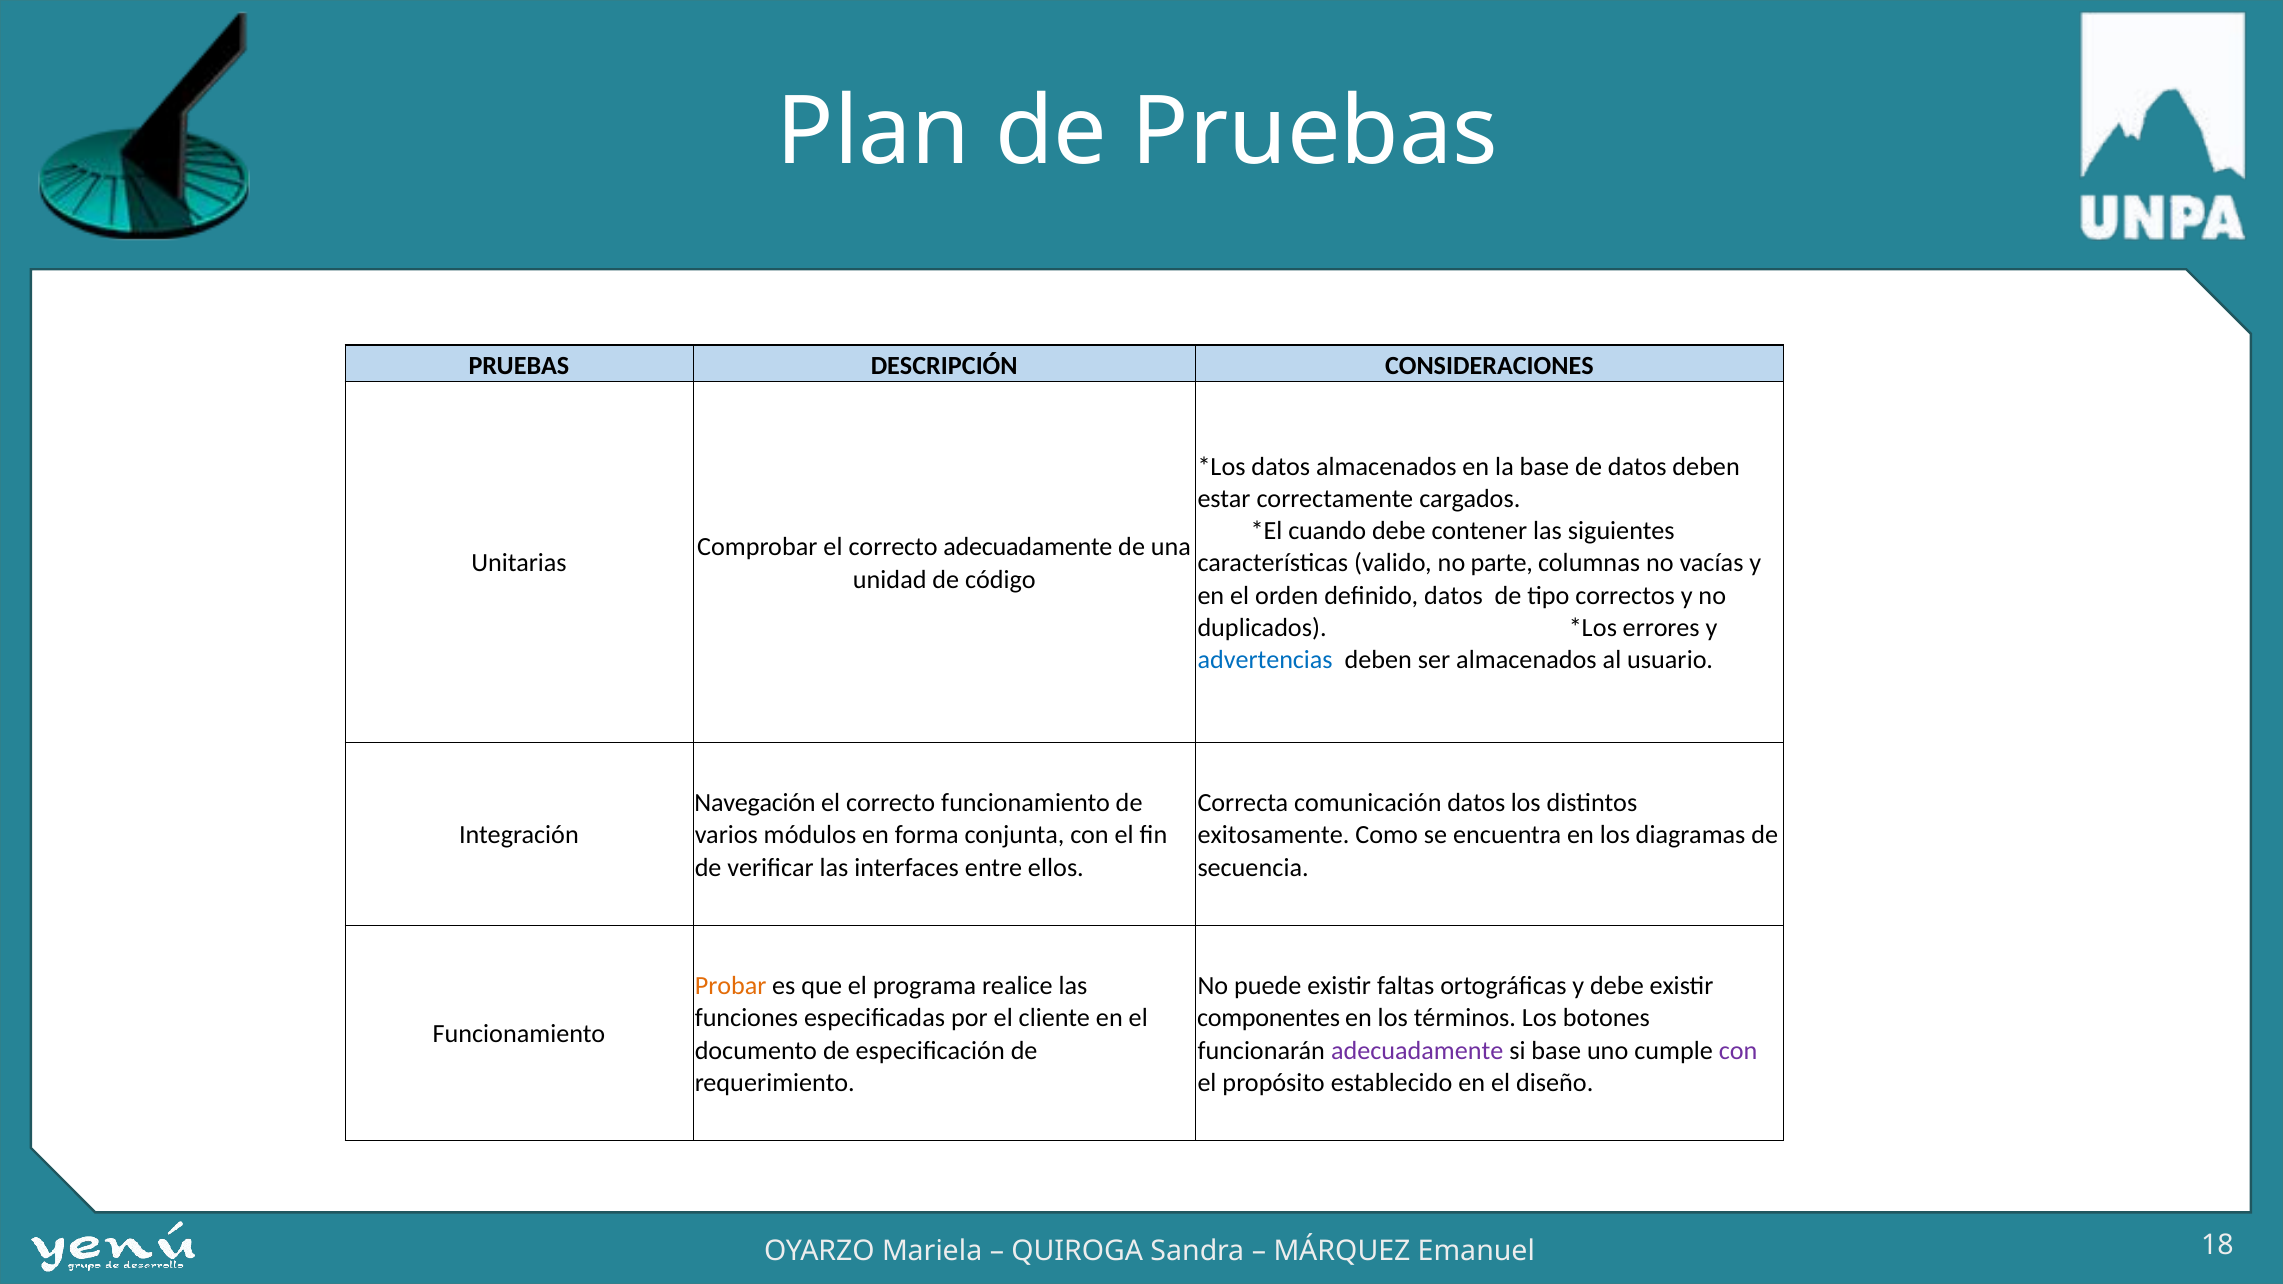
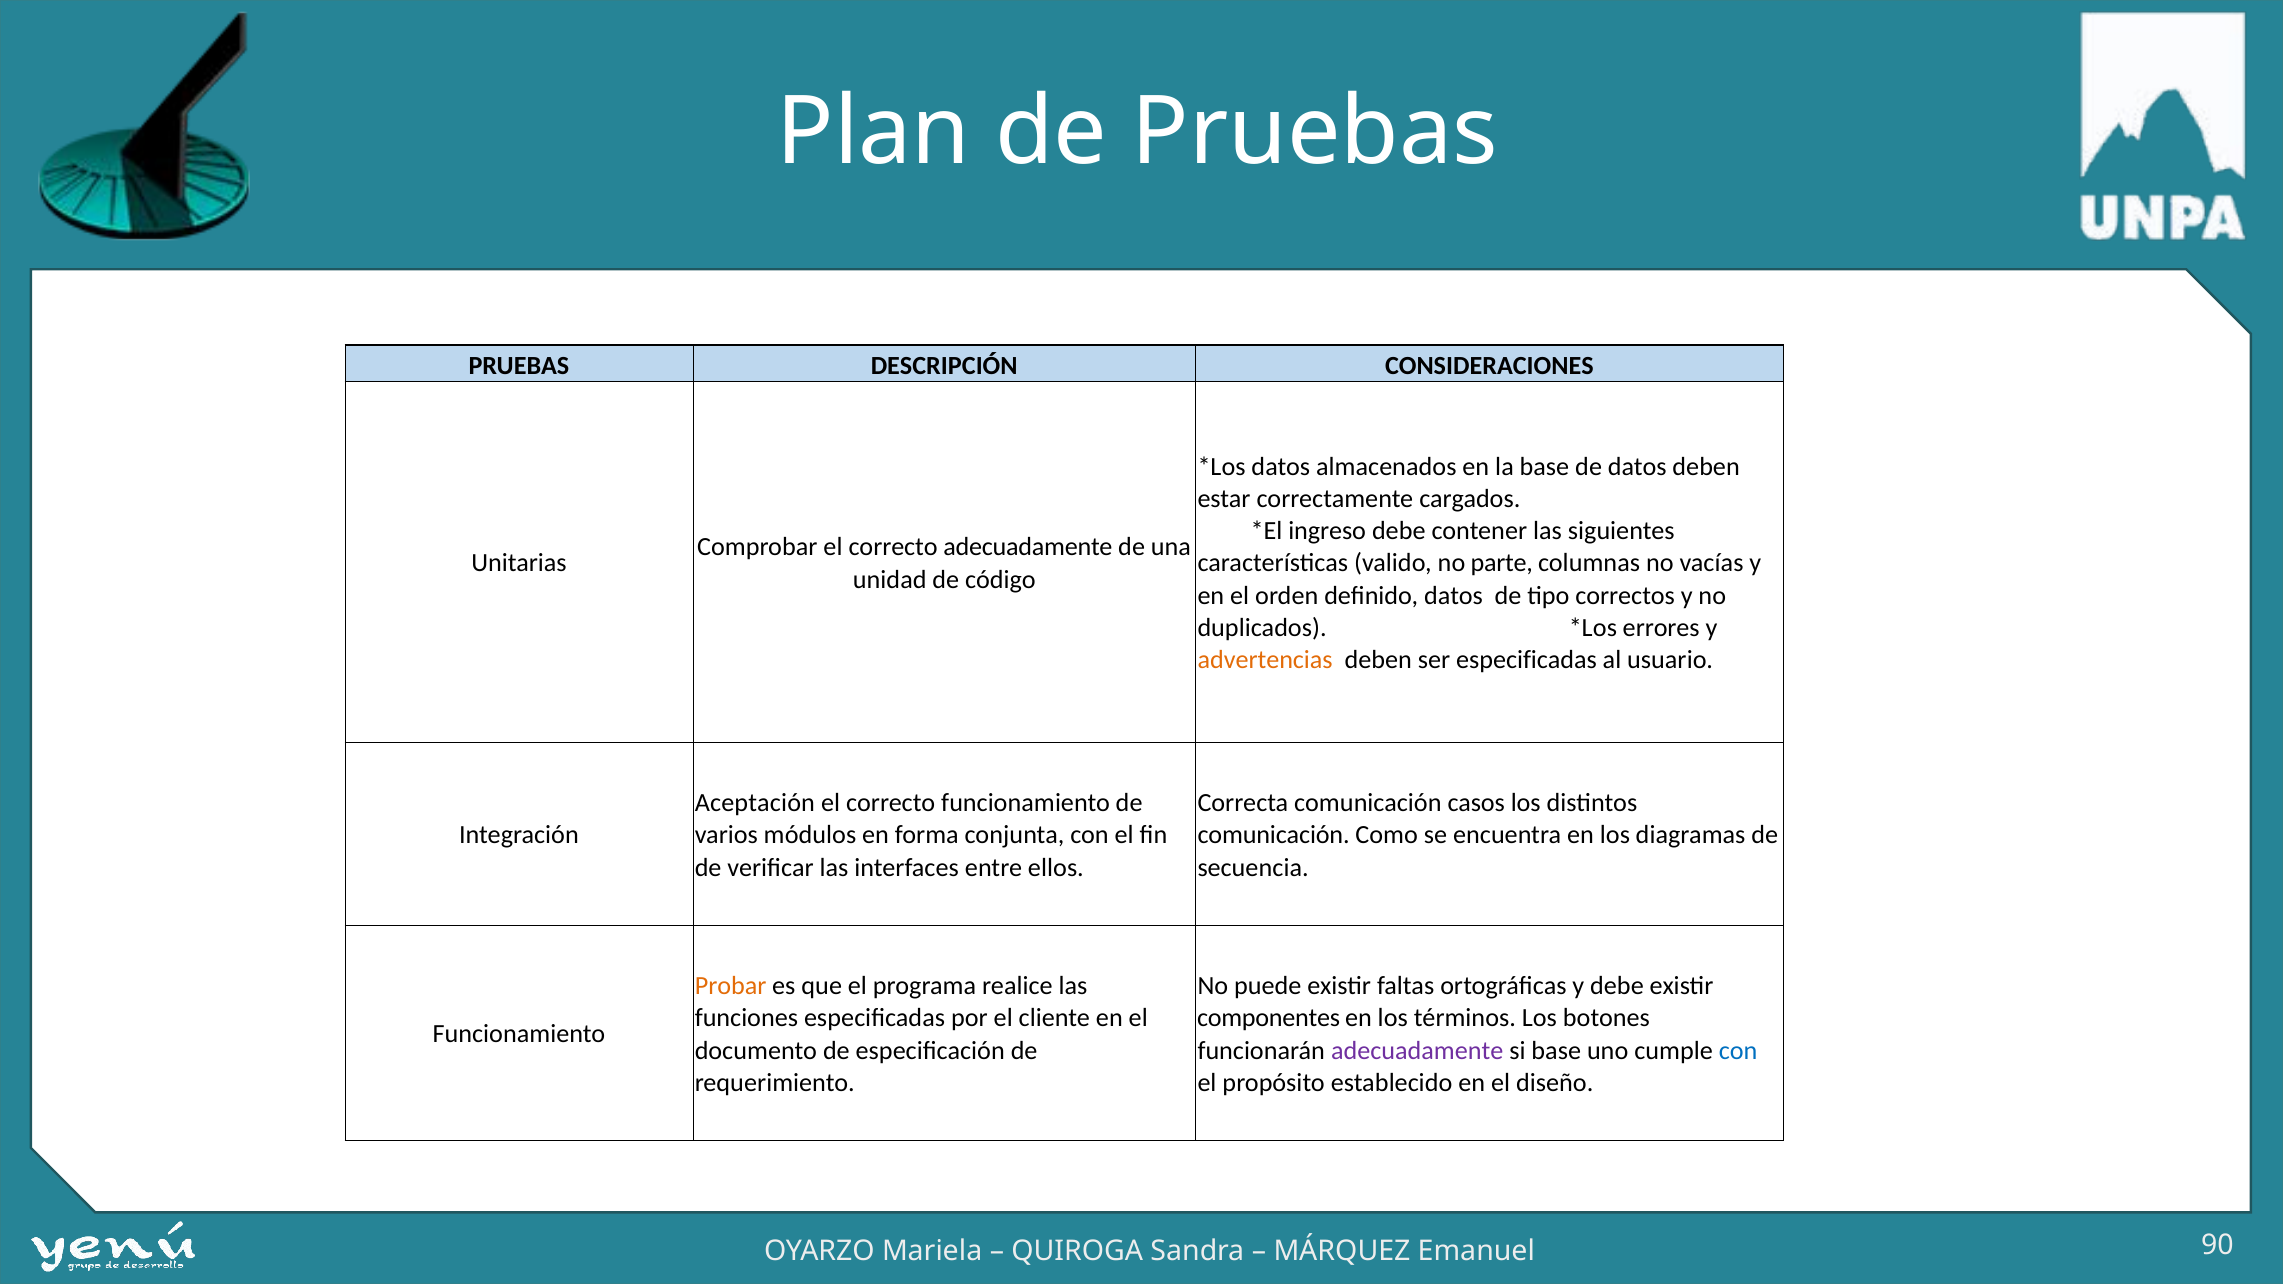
cuando: cuando -> ingreso
advertencias colour: blue -> orange
ser almacenados: almacenados -> especificadas
Navegación: Navegación -> Aceptación
comunicación datos: datos -> casos
exitosamente at (1274, 835): exitosamente -> comunicación
con at (1738, 1051) colour: purple -> blue
18: 18 -> 90
